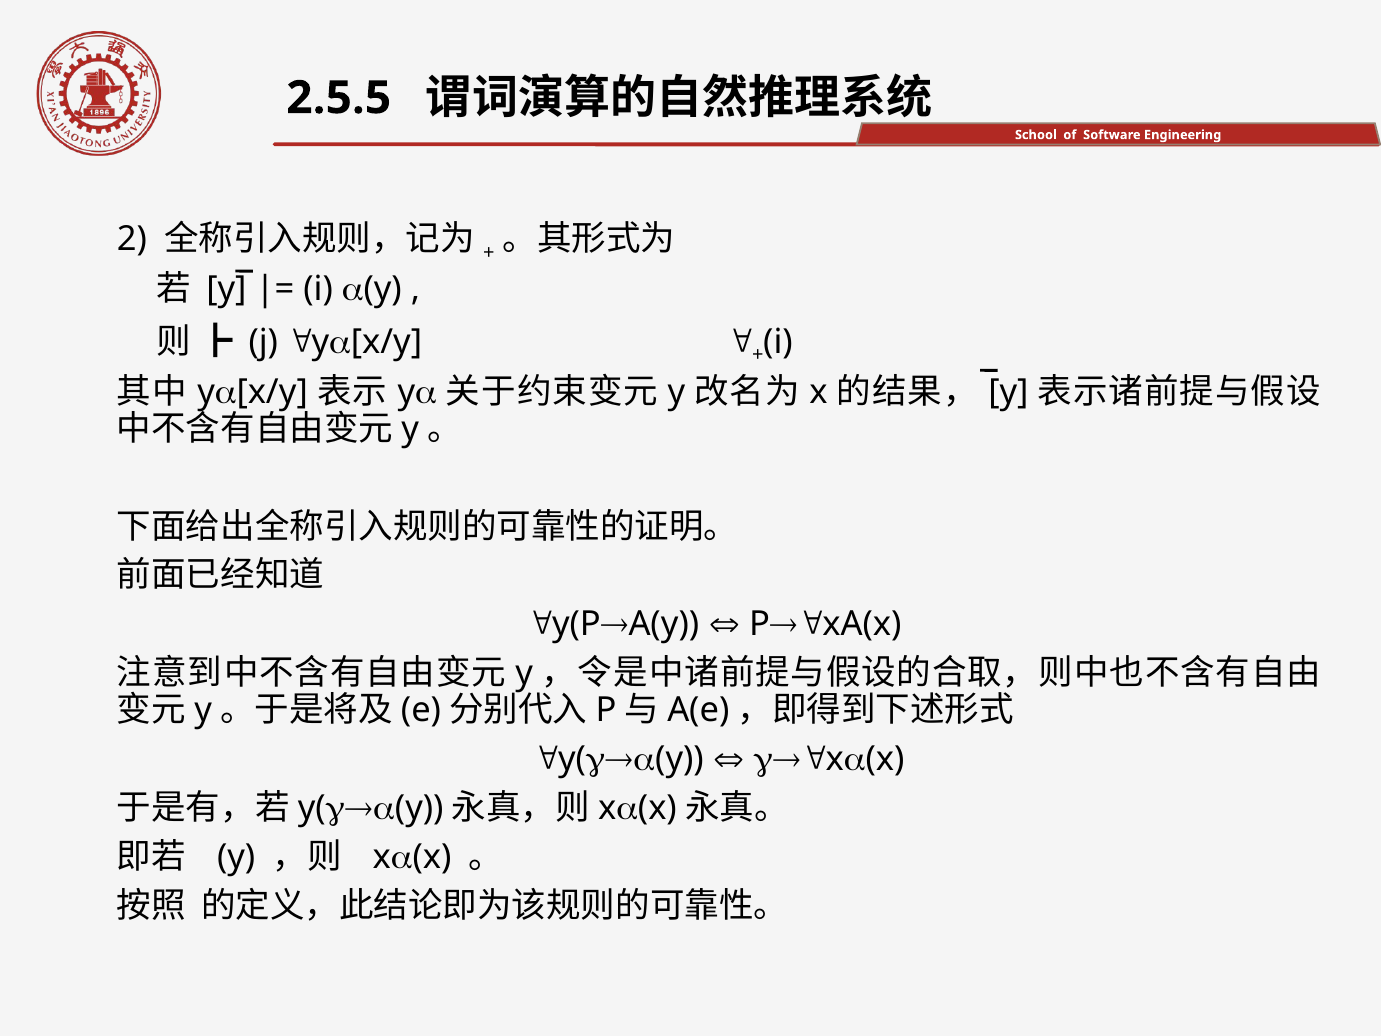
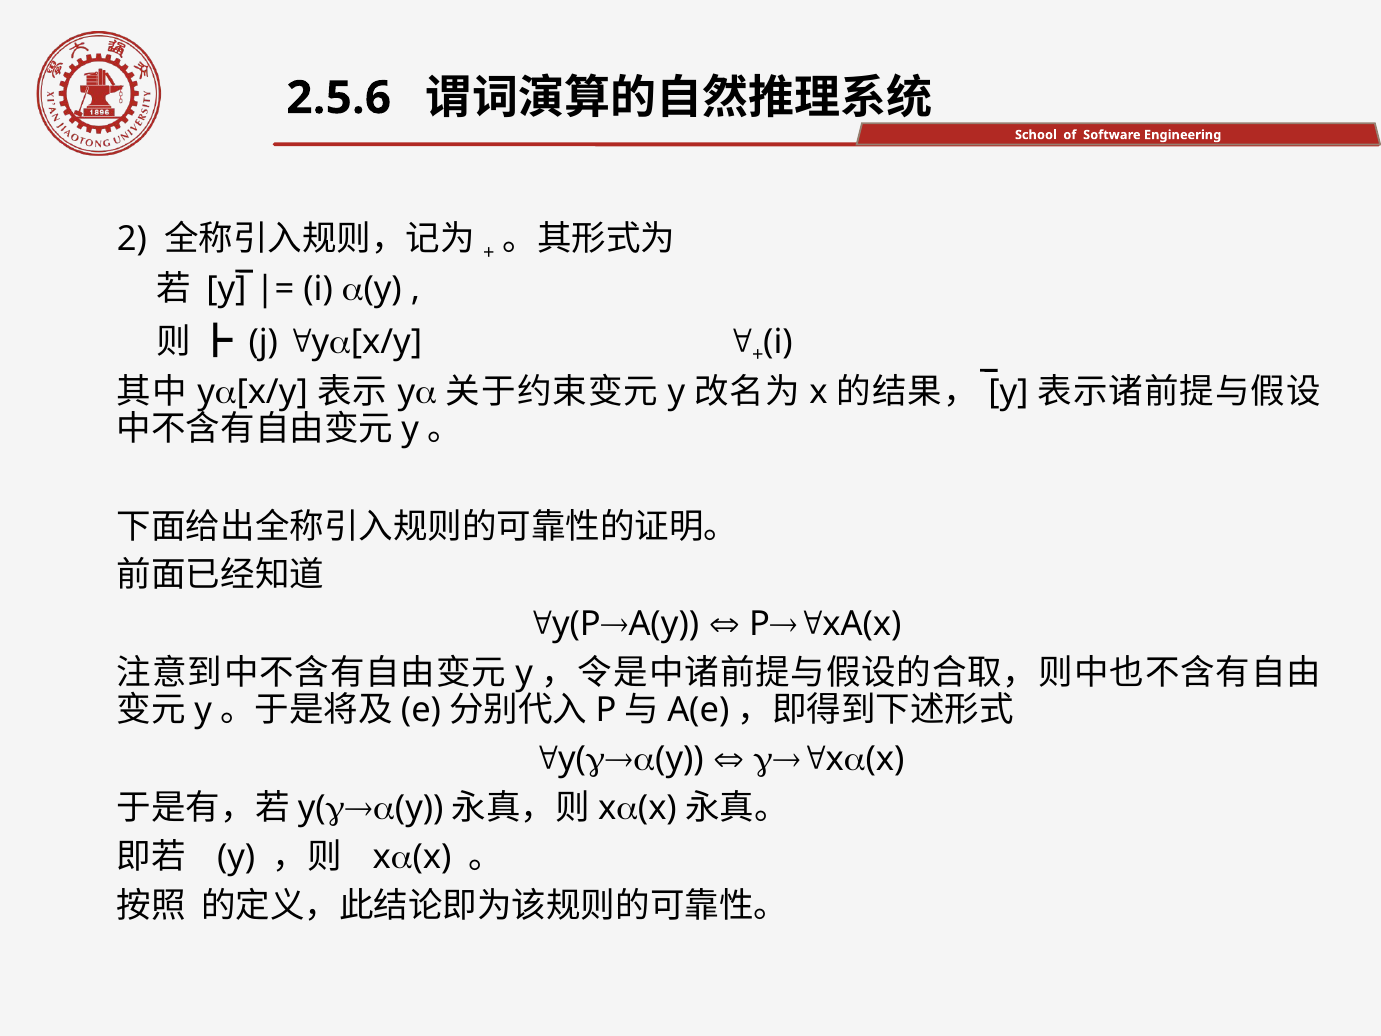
2.5.5: 2.5.5 -> 2.5.6
